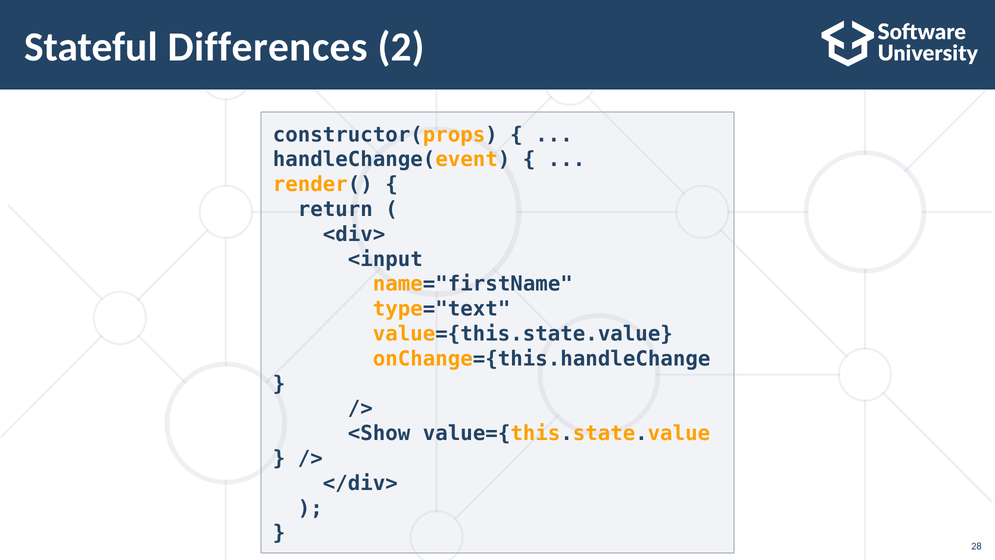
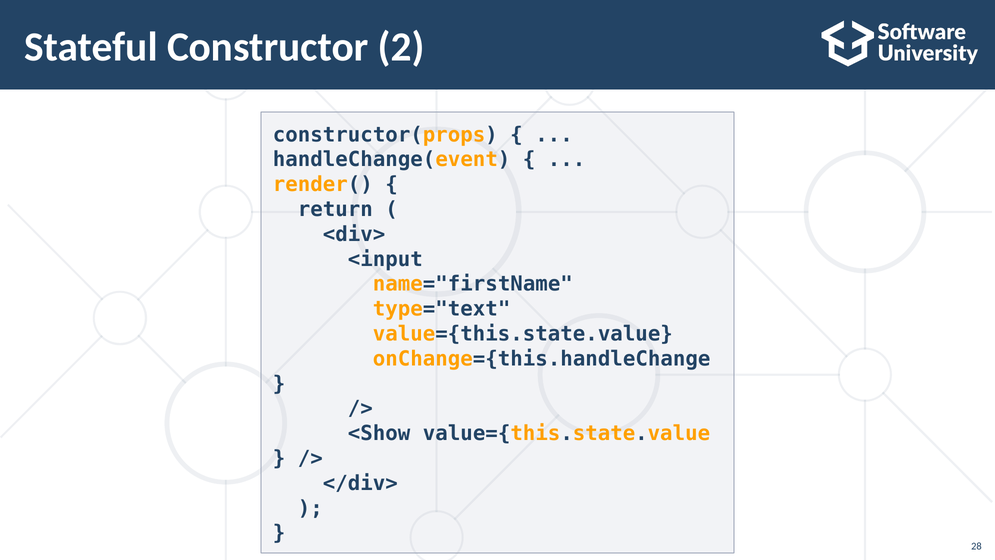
Differences: Differences -> Constructor
